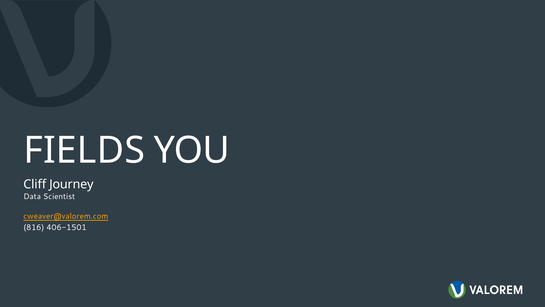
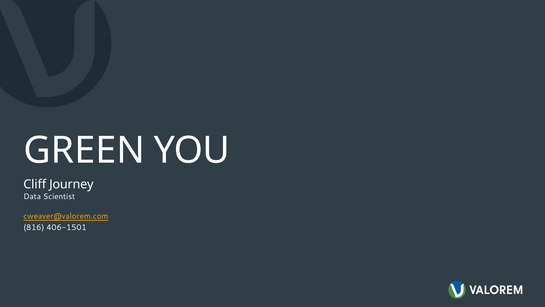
FIELDS: FIELDS -> GREEN
